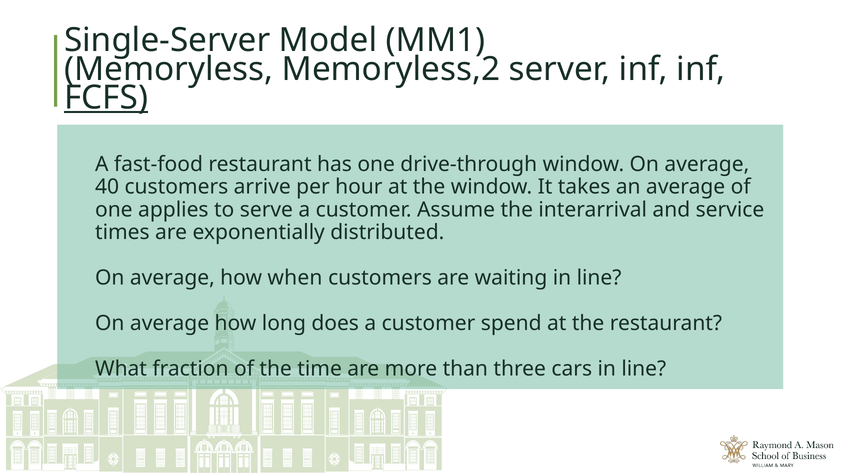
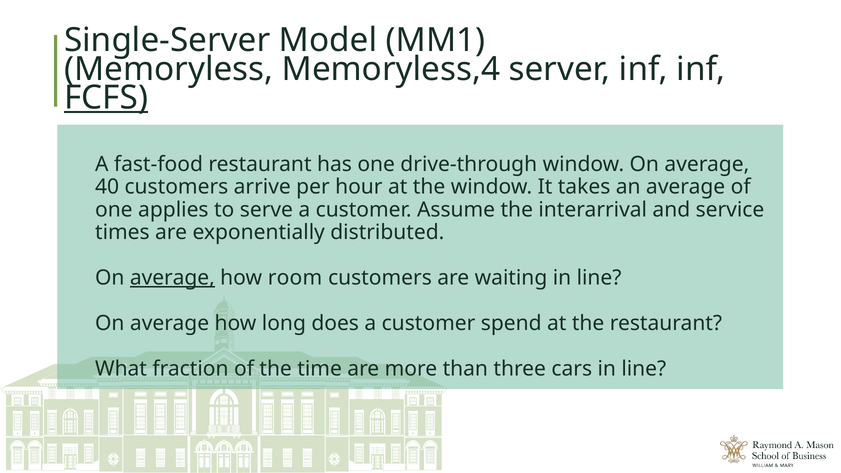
Memoryless,2: Memoryless,2 -> Memoryless,4
average at (172, 278) underline: none -> present
when: when -> room
